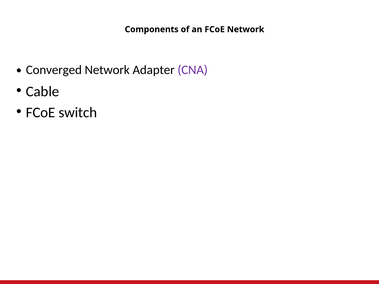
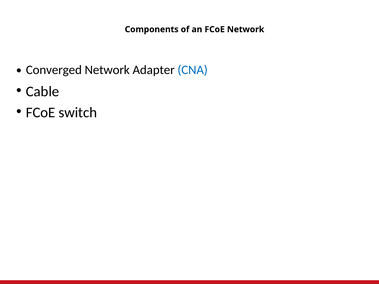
CNA colour: purple -> blue
